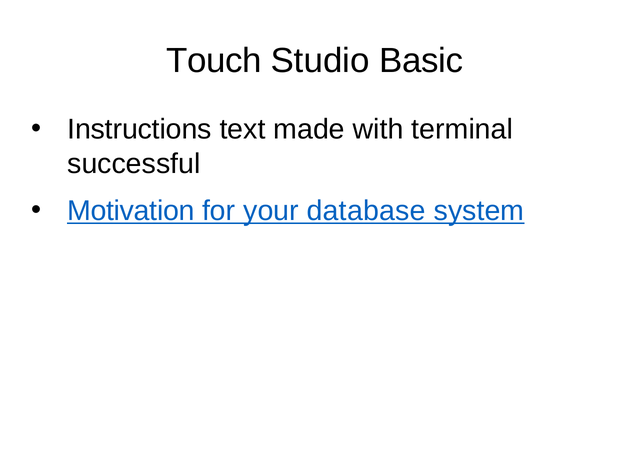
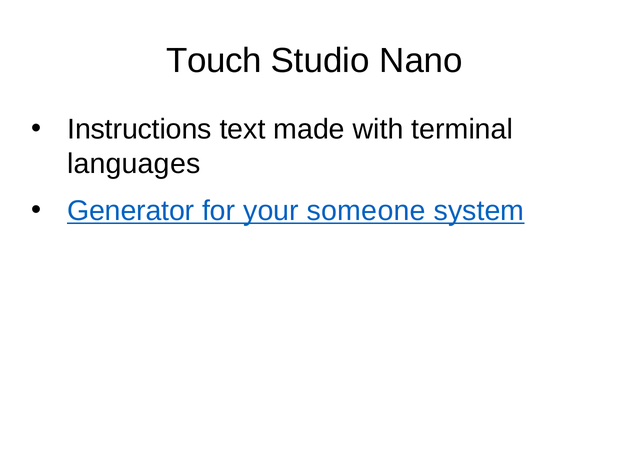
Basic: Basic -> Nano
successful: successful -> languages
Motivation: Motivation -> Generator
database: database -> someone
